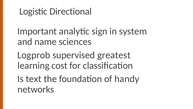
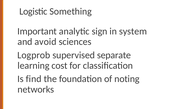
Directional: Directional -> Something
name: name -> avoid
greatest: greatest -> separate
text: text -> find
handy: handy -> noting
